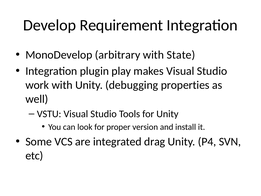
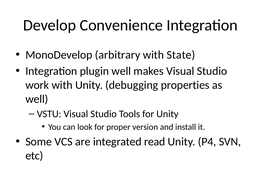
Requirement: Requirement -> Convenience
plugin play: play -> well
drag: drag -> read
